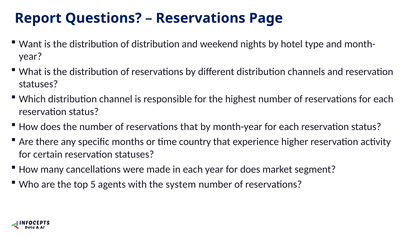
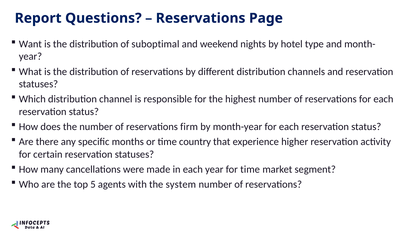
of distribution: distribution -> suboptimal
reservations that: that -> firm
for does: does -> time
